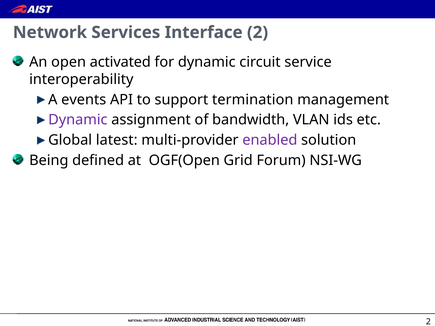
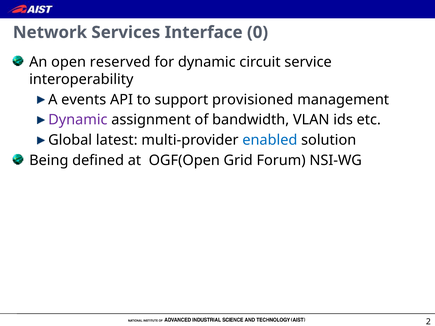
Interface 2: 2 -> 0
activated: activated -> reserved
termination: termination -> provisioned
enabled colour: purple -> blue
